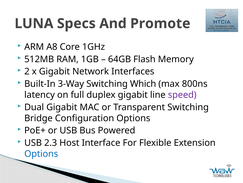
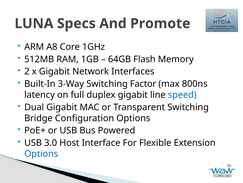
Which: Which -> Factor
speed colour: purple -> blue
2.3: 2.3 -> 3.0
